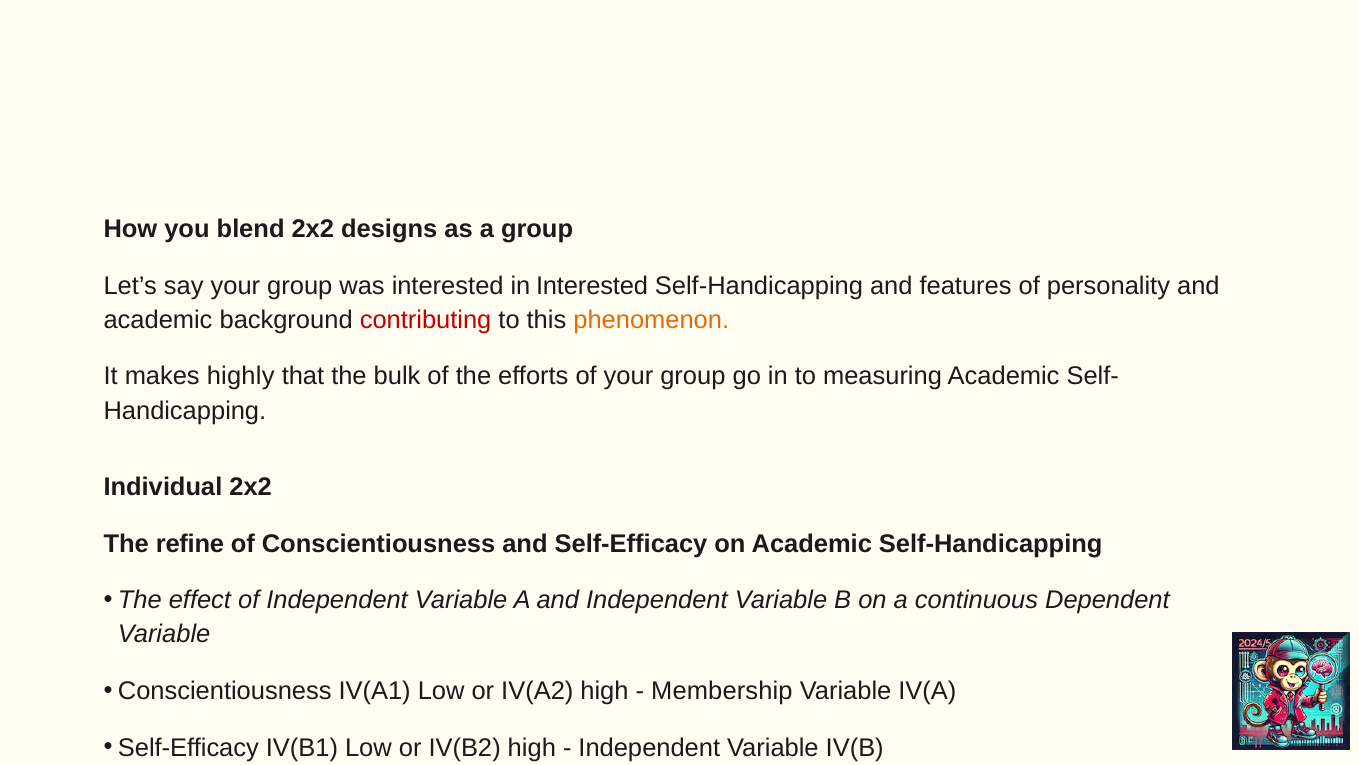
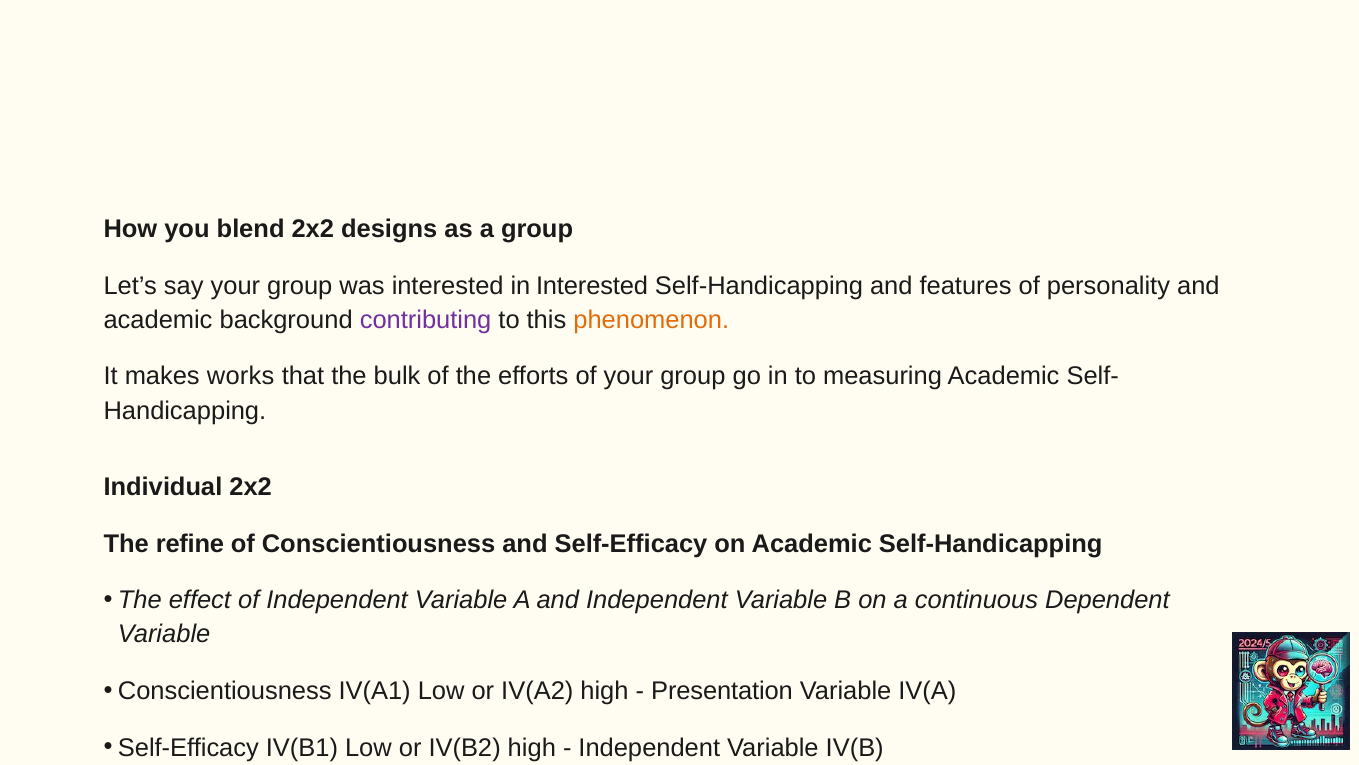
contributing colour: red -> purple
makes highly: highly -> works
Membership: Membership -> Presentation
